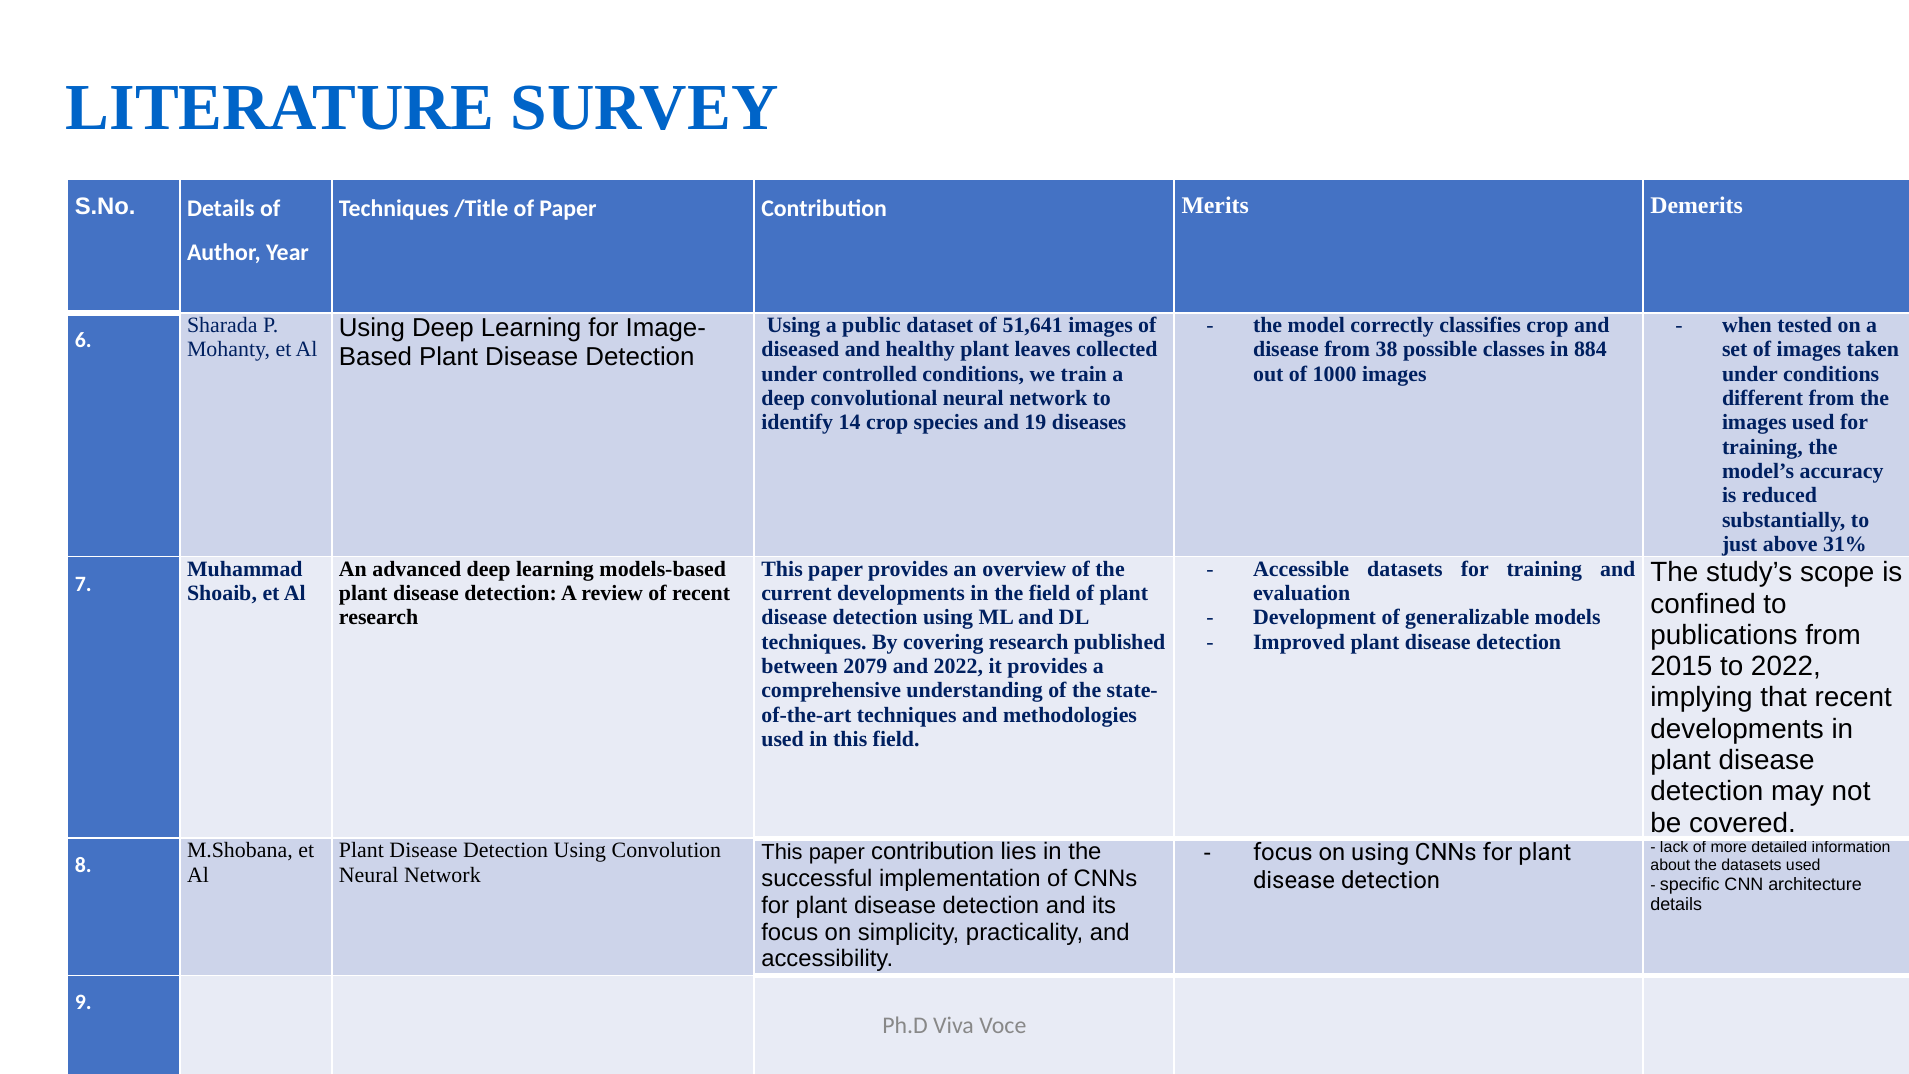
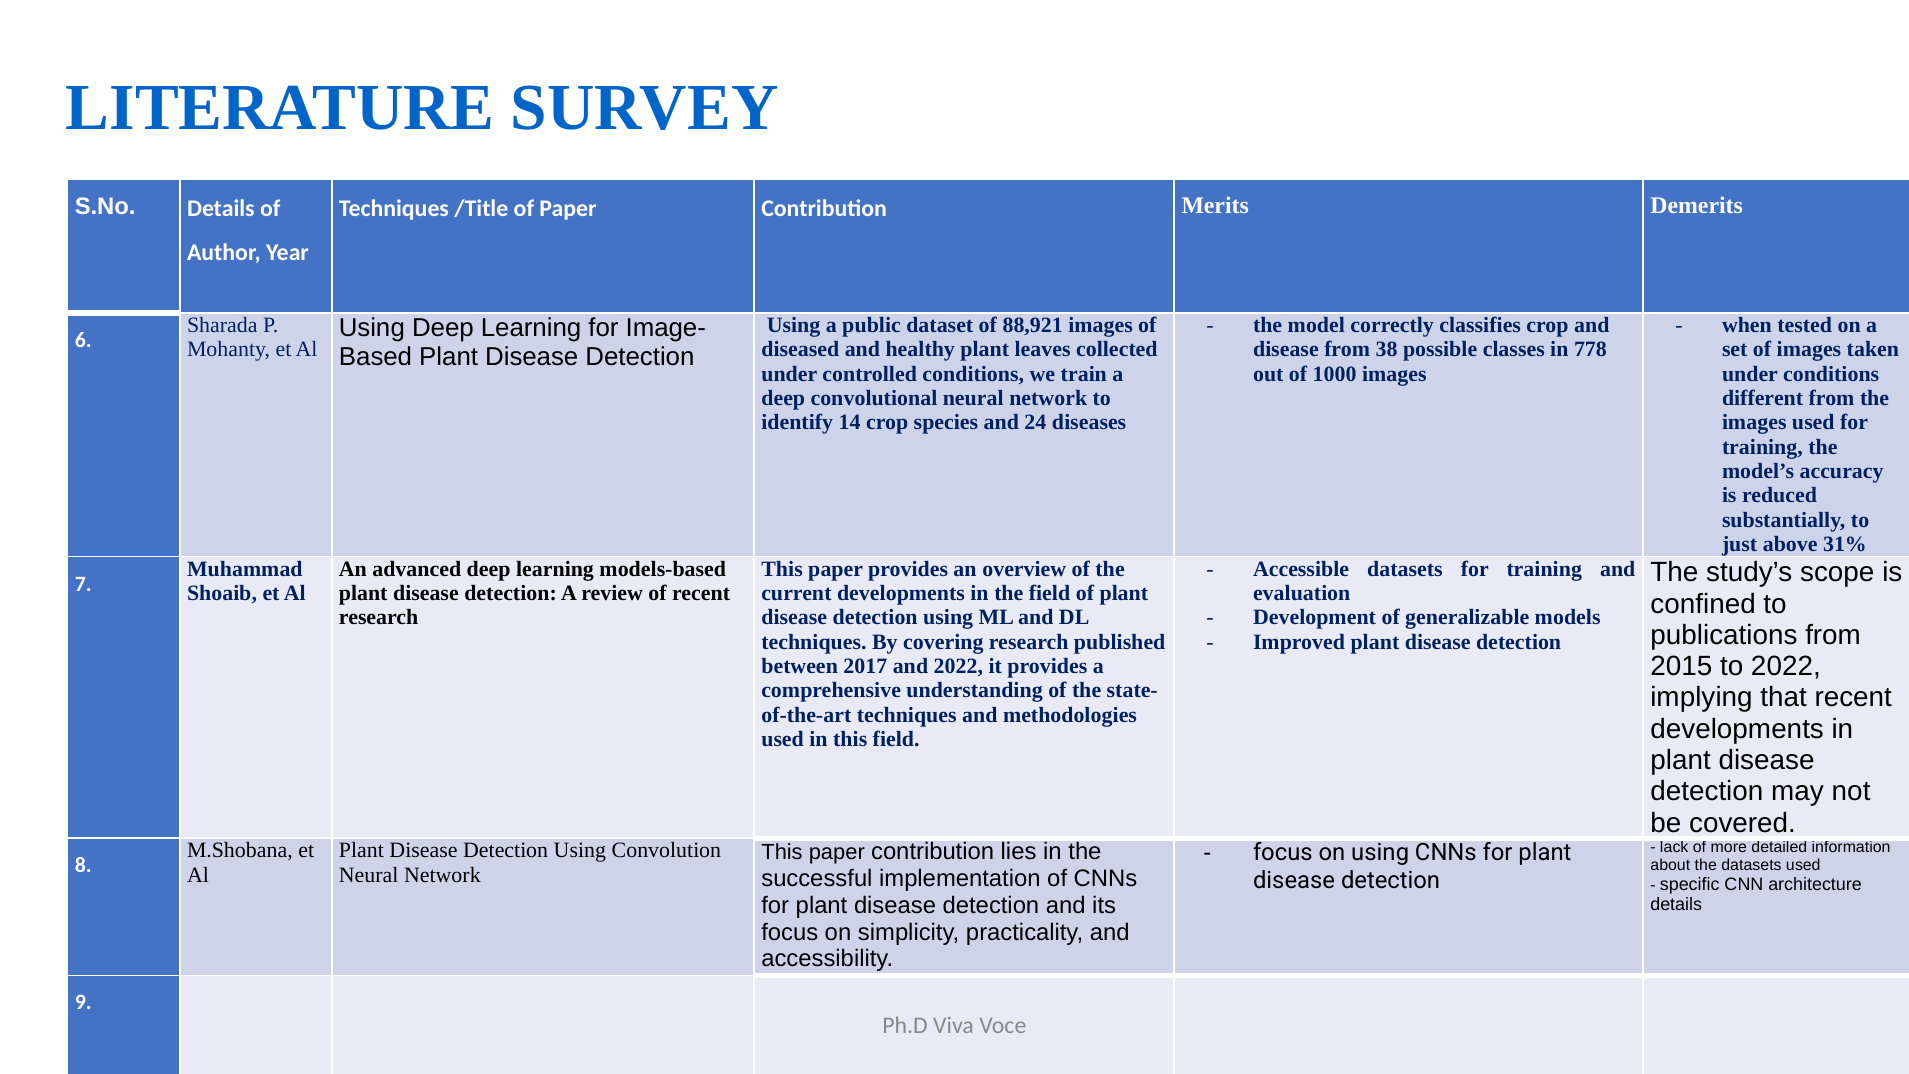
51,641: 51,641 -> 88,921
884: 884 -> 778
and 19: 19 -> 24
2079: 2079 -> 2017
